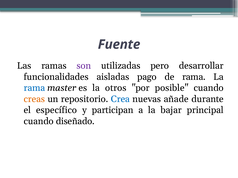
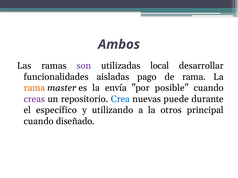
Fuente: Fuente -> Ambos
pero: pero -> local
rama at (34, 88) colour: blue -> orange
otros: otros -> envía
creas colour: orange -> purple
añade: añade -> puede
participan: participan -> utilizando
bajar: bajar -> otros
